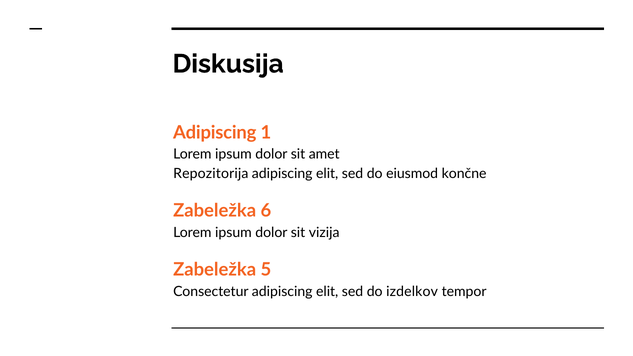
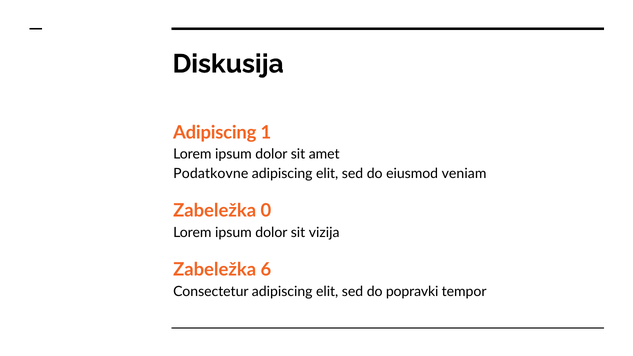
Repozitorija: Repozitorija -> Podatkovne
končne: končne -> veniam
6: 6 -> 0
5: 5 -> 6
izdelkov: izdelkov -> popravki
